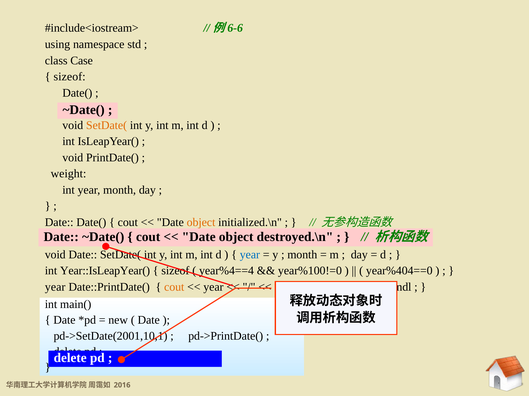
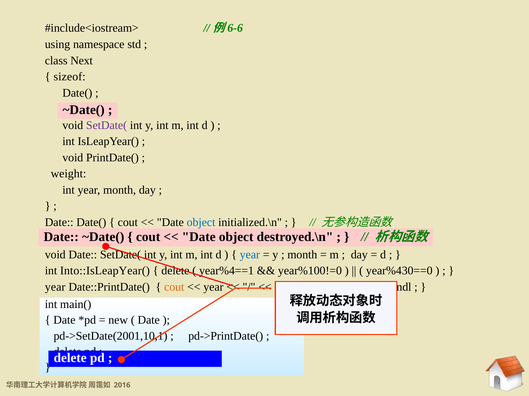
Case: Case -> Next
SetDate( at (107, 125) colour: orange -> purple
object at (201, 223) colour: orange -> blue
Year::IsLeapYear(: Year::IsLeapYear( -> Into::IsLeapYear(
sizeof at (175, 271): sizeof -> delete
year%4==4: year%4==4 -> year%4==1
year%404==0: year%404==0 -> year%430==0
